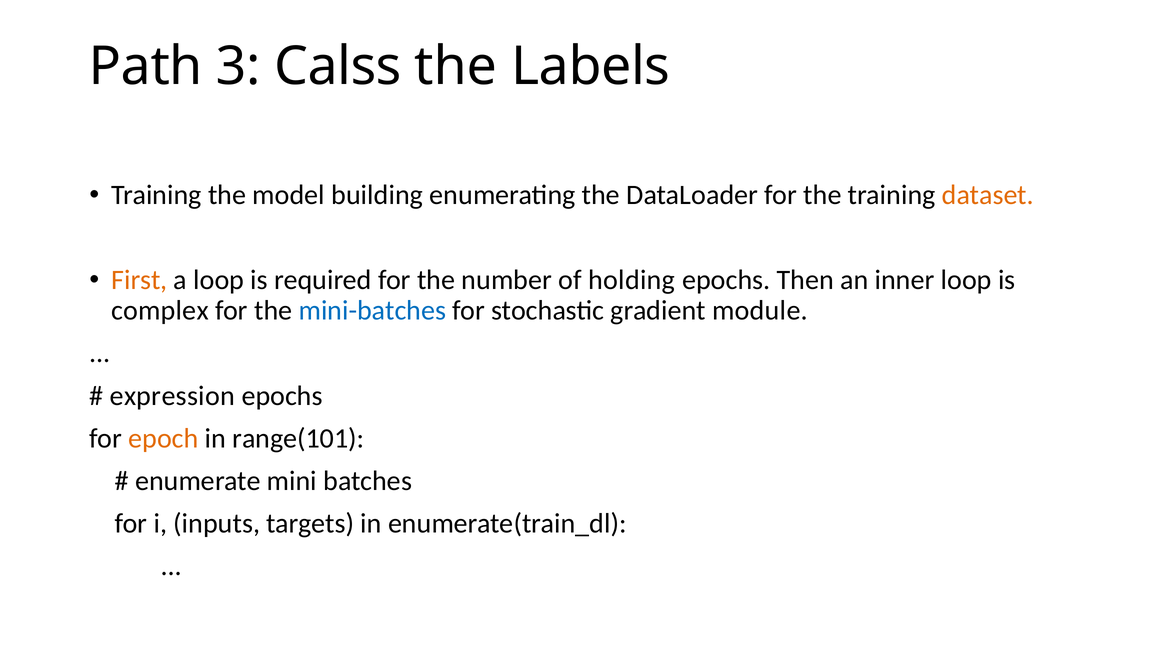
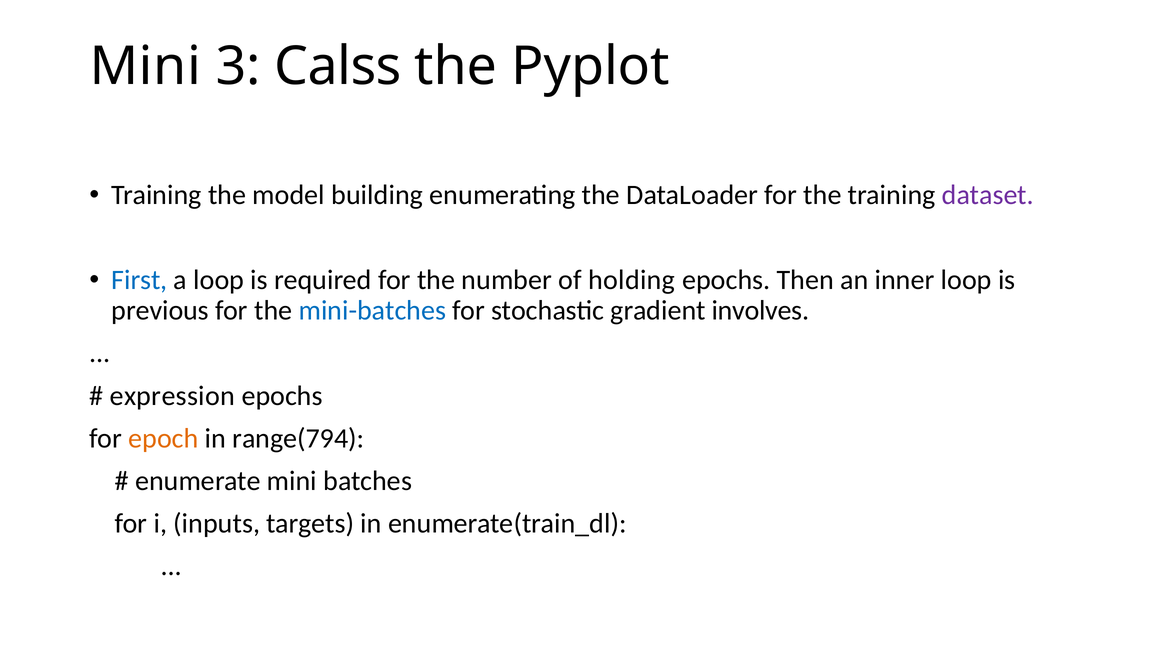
Path at (146, 66): Path -> Mini
Labels: Labels -> Pyplot
dataset colour: orange -> purple
First colour: orange -> blue
complex: complex -> previous
module: module -> involves
range(101: range(101 -> range(794
